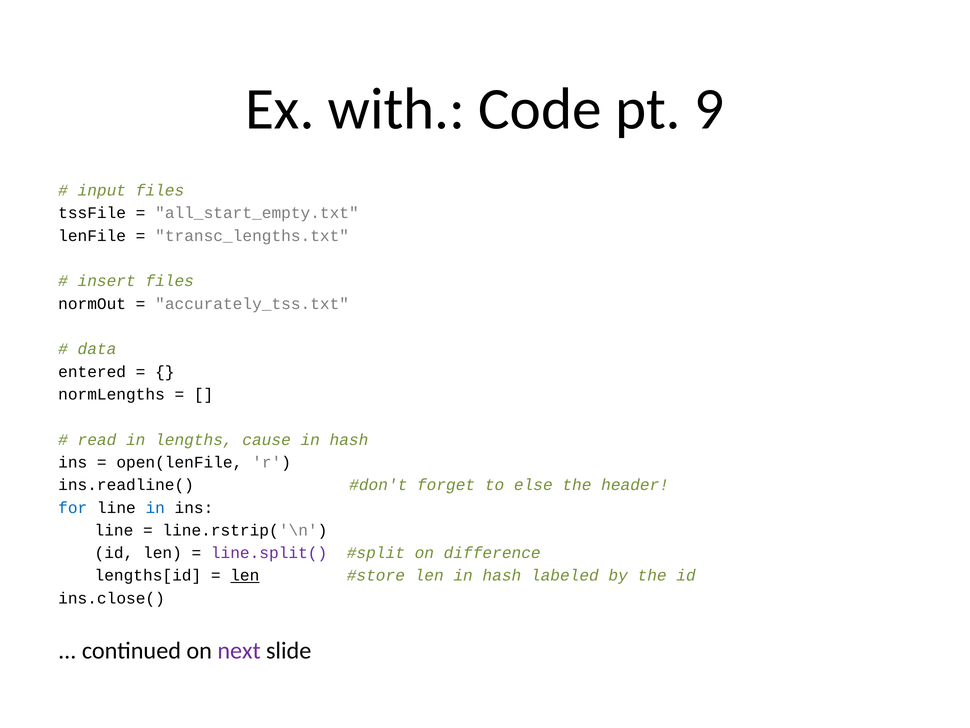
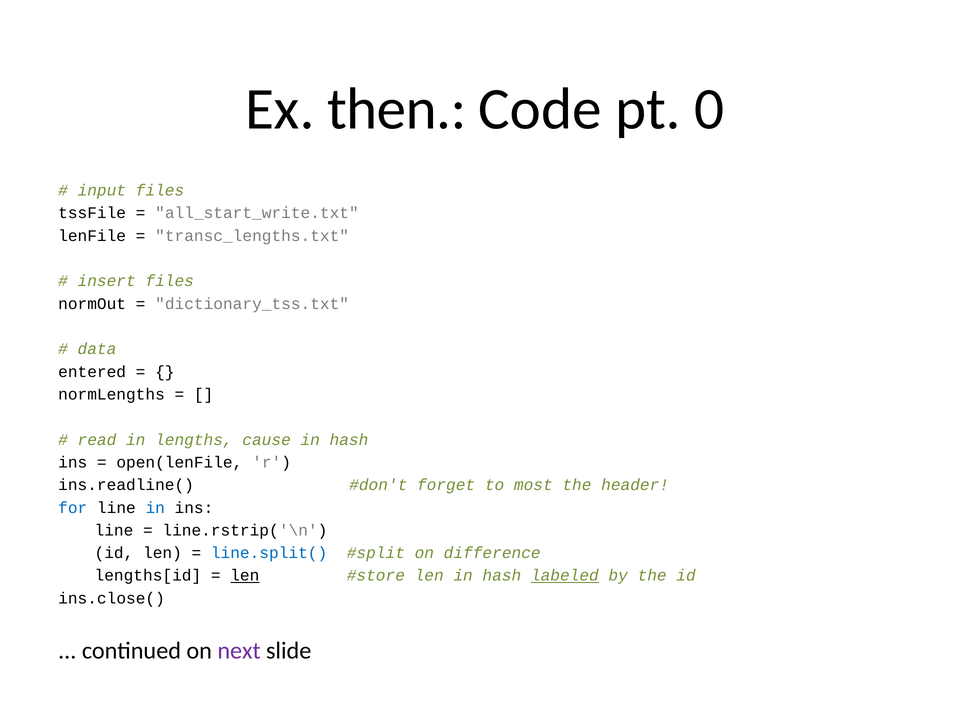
with: with -> then
9: 9 -> 0
all_start_empty.txt: all_start_empty.txt -> all_start_write.txt
accurately_tss.txt: accurately_tss.txt -> dictionary_tss.txt
else: else -> most
line.split( colour: purple -> blue
labeled underline: none -> present
